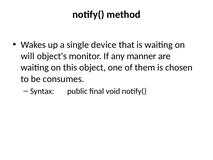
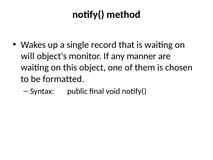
device: device -> record
consumes: consumes -> formatted
